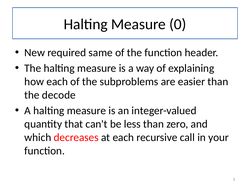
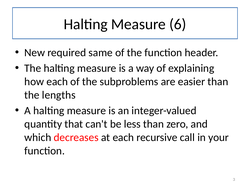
0: 0 -> 6
decode: decode -> lengths
